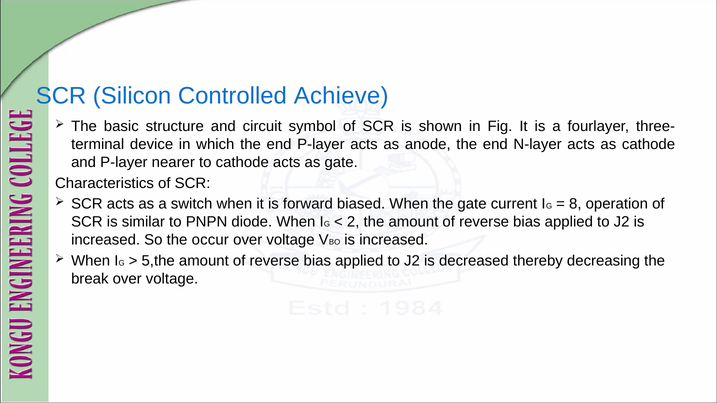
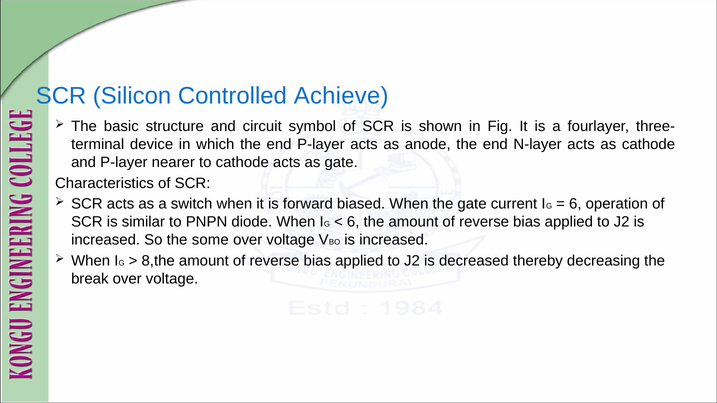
8 at (575, 204): 8 -> 6
2 at (353, 222): 2 -> 6
occur: occur -> some
5,the: 5,the -> 8,the
